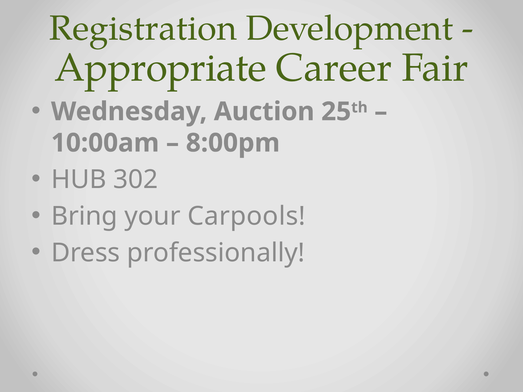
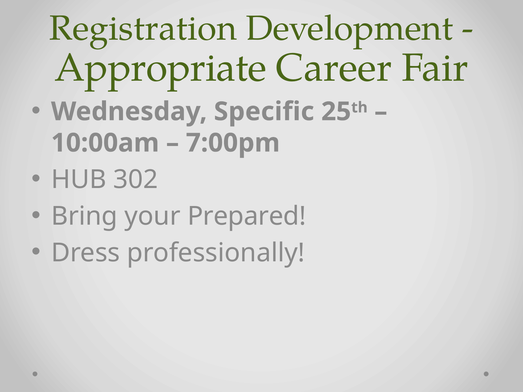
Auction: Auction -> Specific
8:00pm: 8:00pm -> 7:00pm
Carpools: Carpools -> Prepared
